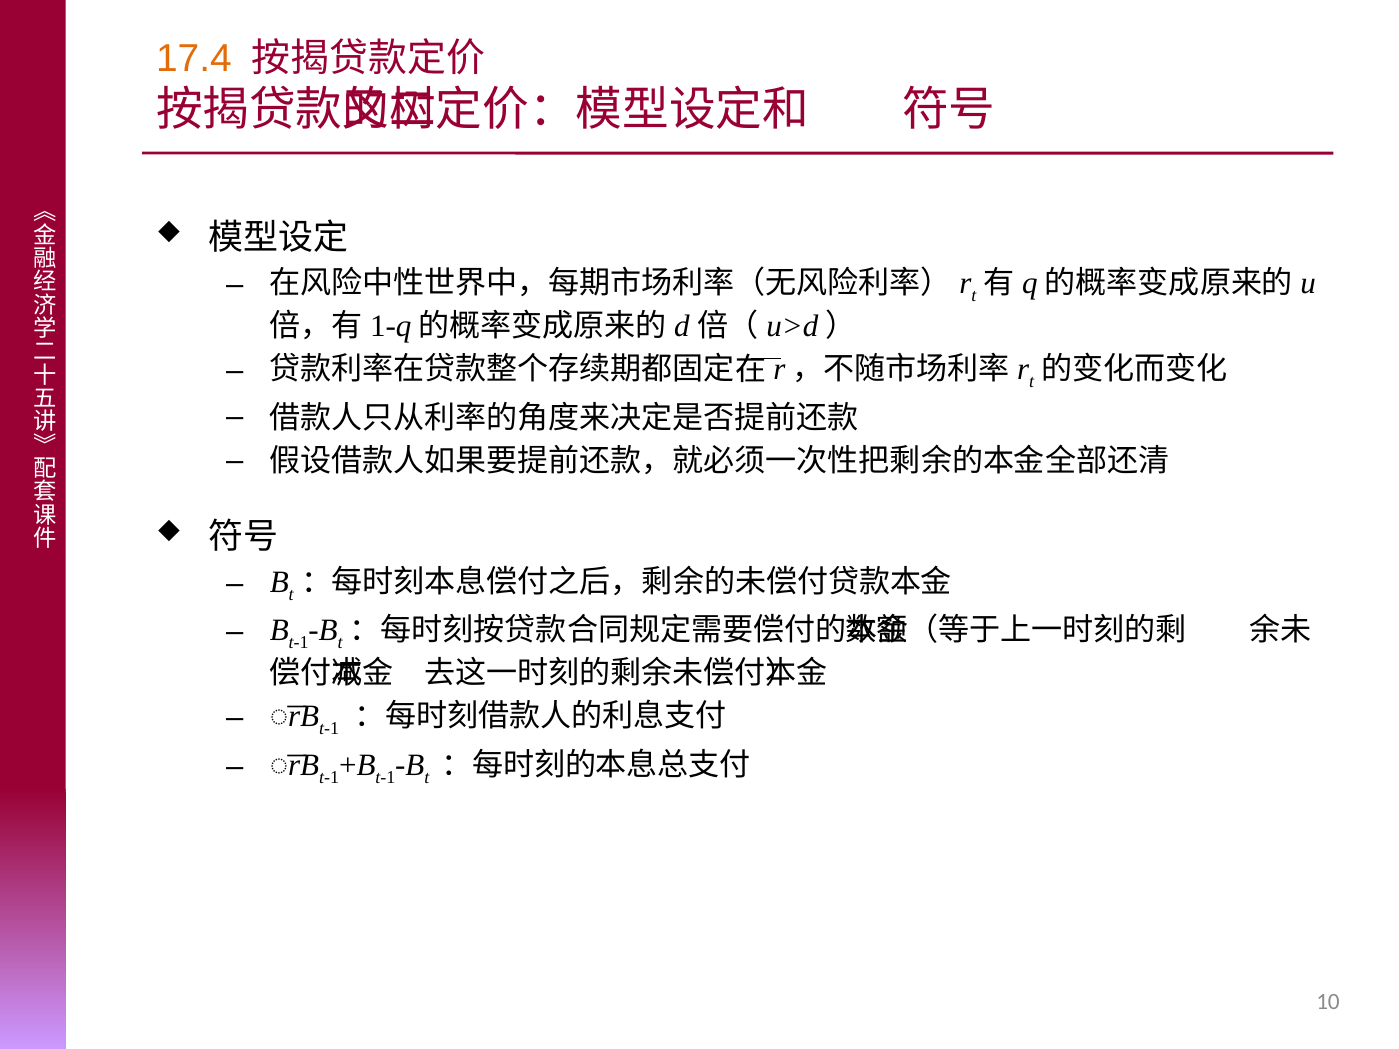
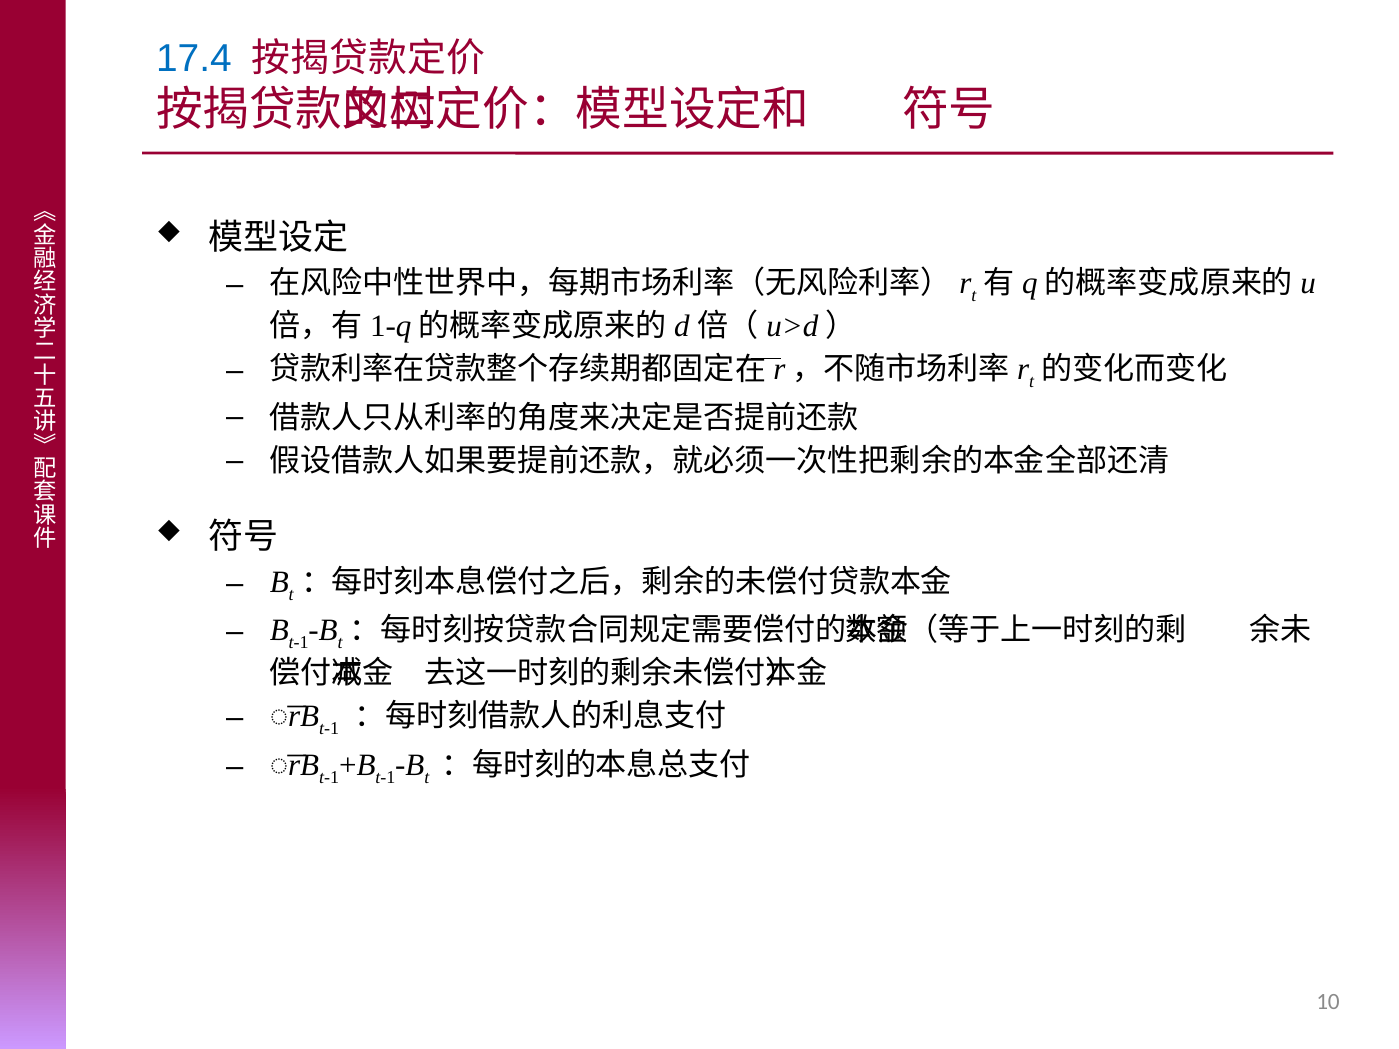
17.4 colour: orange -> blue
